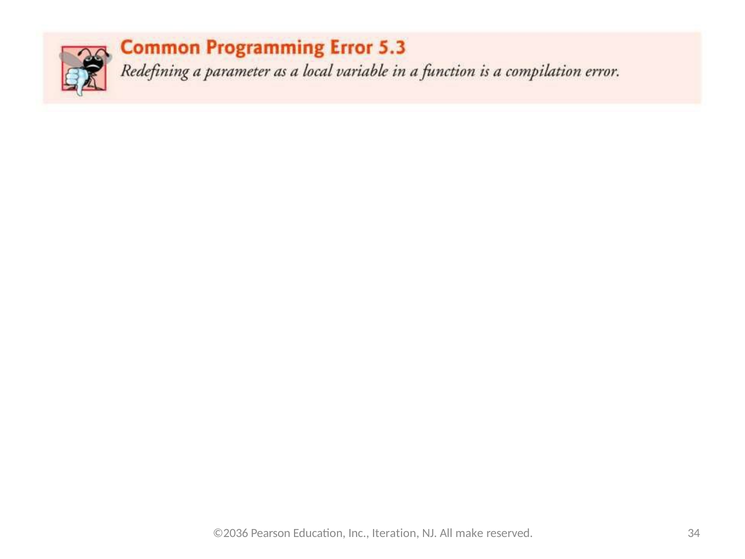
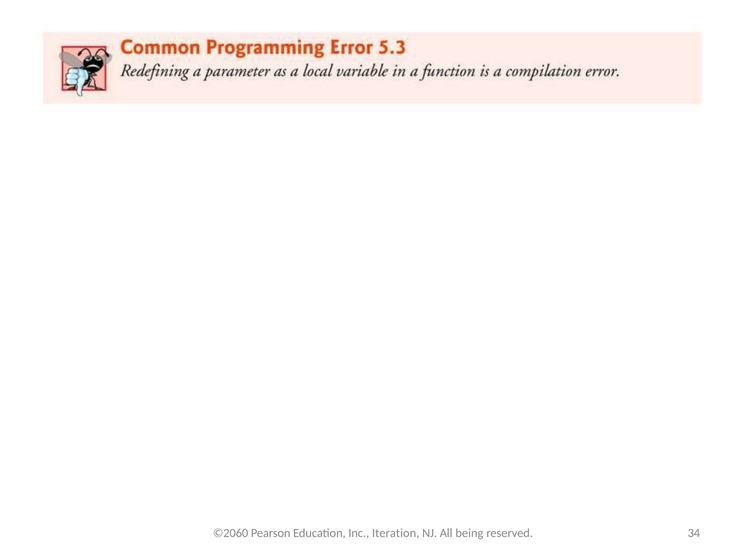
©2036: ©2036 -> ©2060
make: make -> being
